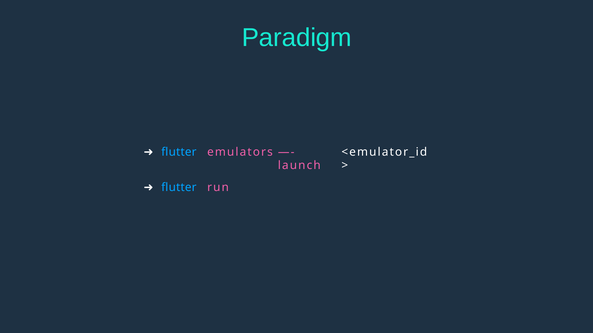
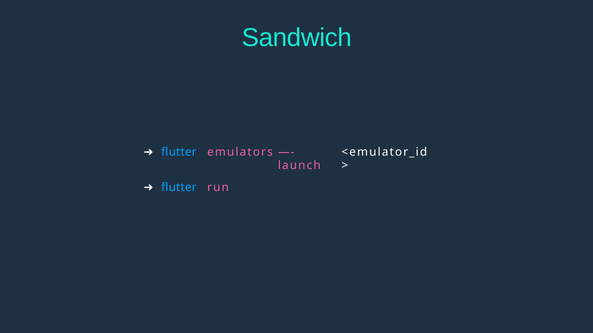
Paradigm: Paradigm -> Sandwich
